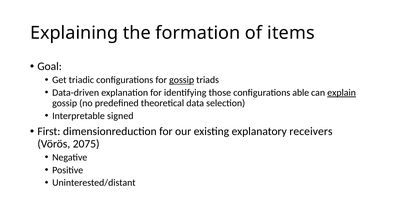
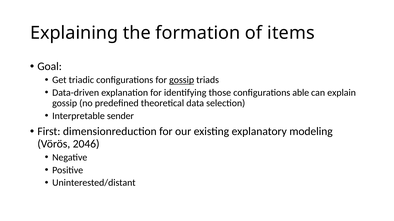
explain underline: present -> none
signed: signed -> sender
receivers: receivers -> modeling
2075: 2075 -> 2046
